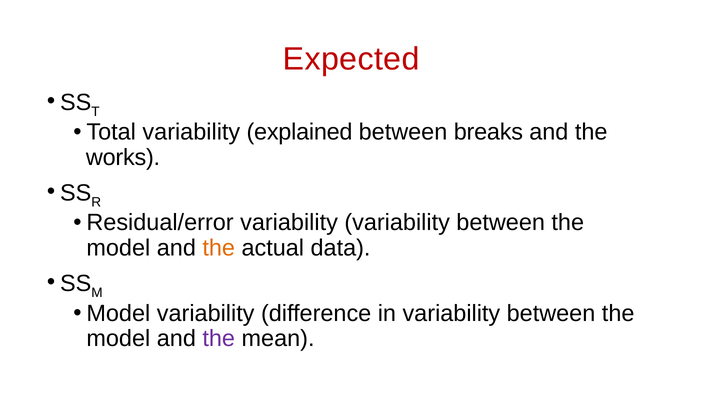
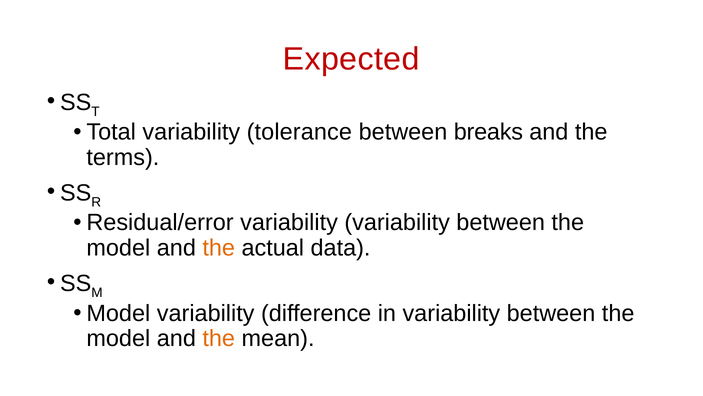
explained: explained -> tolerance
works: works -> terms
the at (219, 338) colour: purple -> orange
